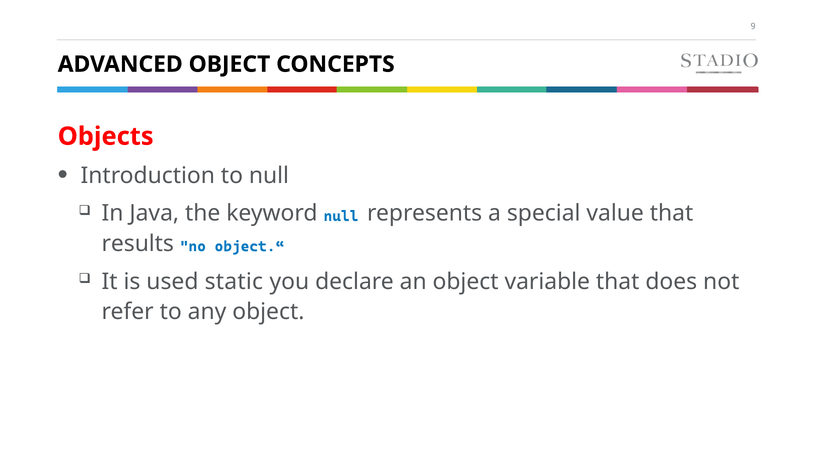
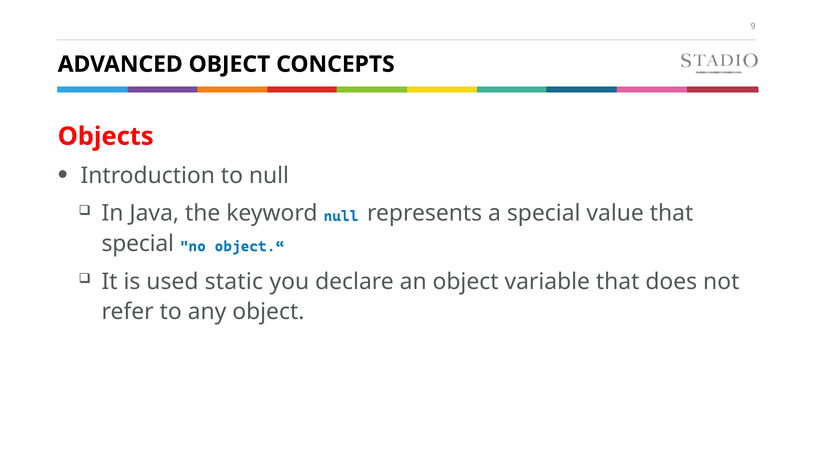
results at (138, 244): results -> special
